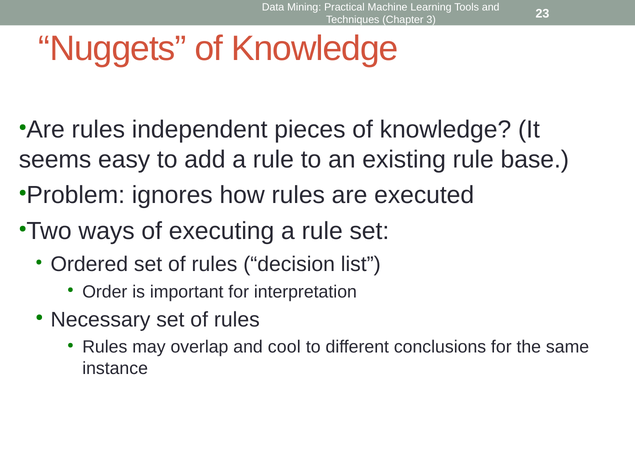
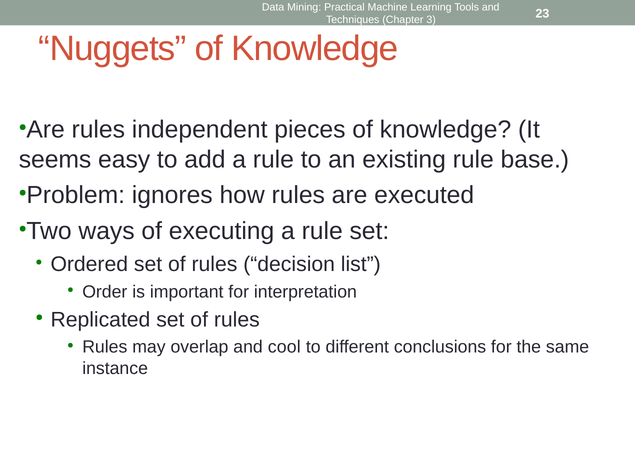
Necessary: Necessary -> Replicated
